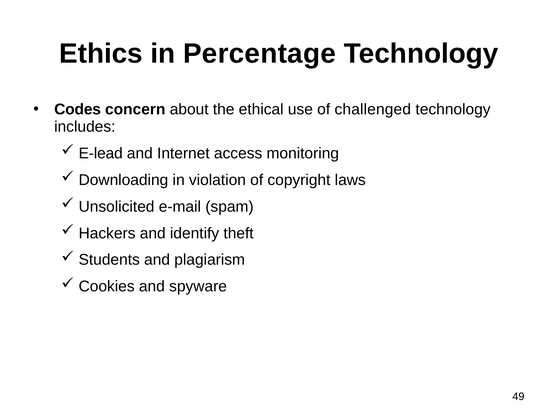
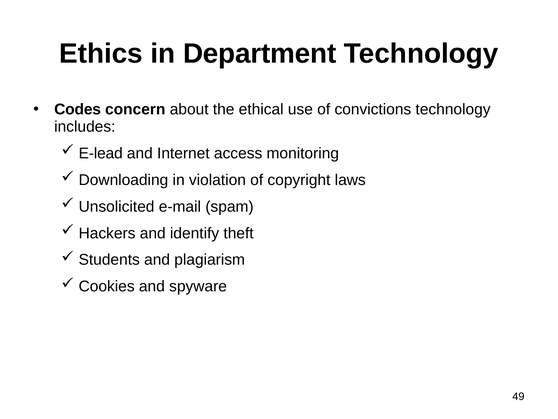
Percentage: Percentage -> Department
challenged: challenged -> convictions
